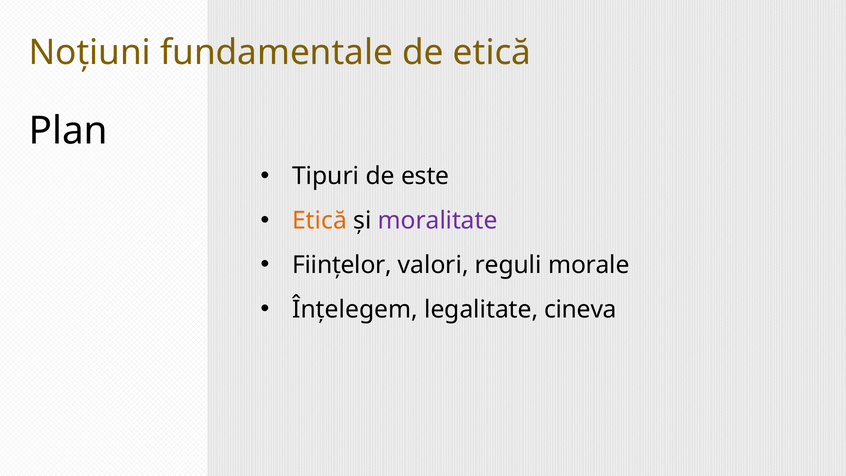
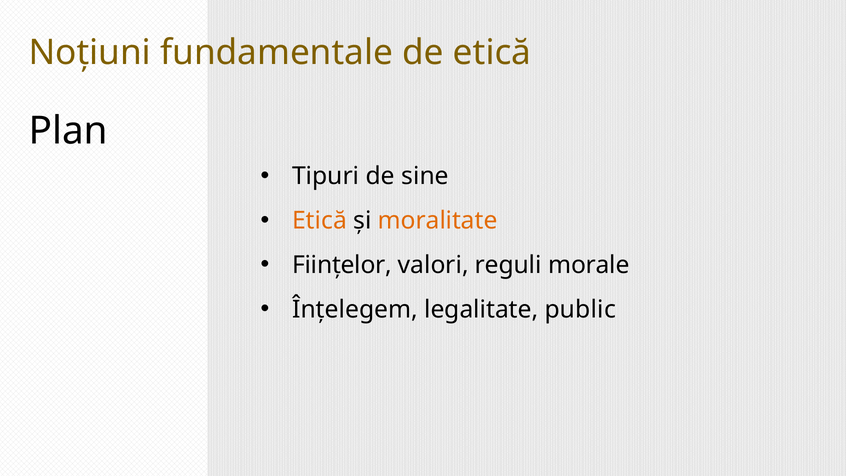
este: este -> sine
moralitate colour: purple -> orange
cineva: cineva -> public
